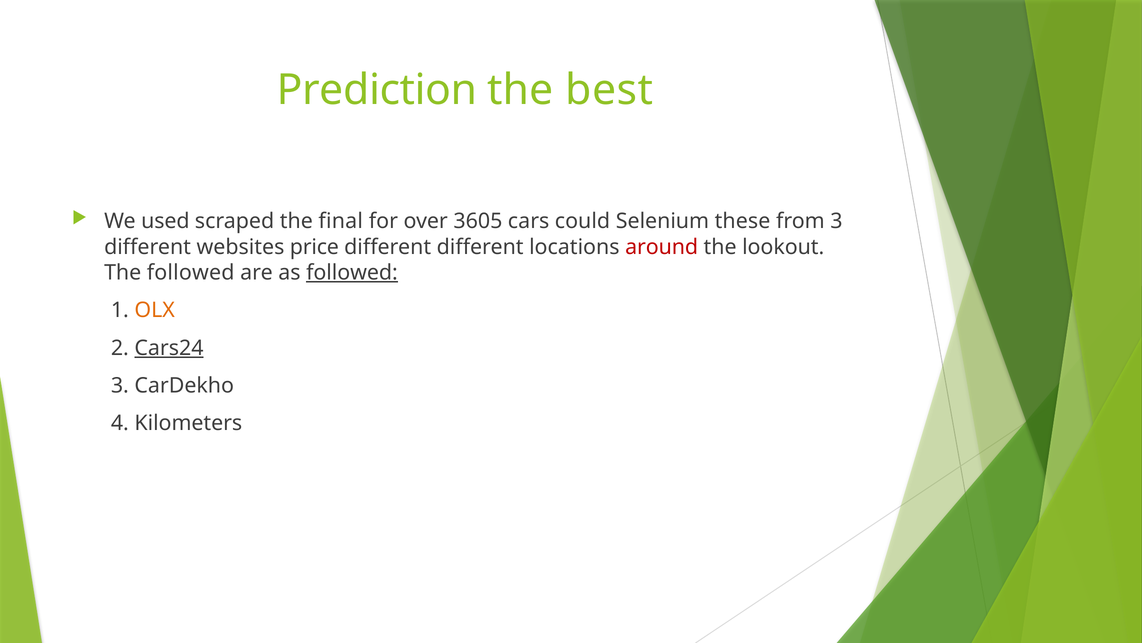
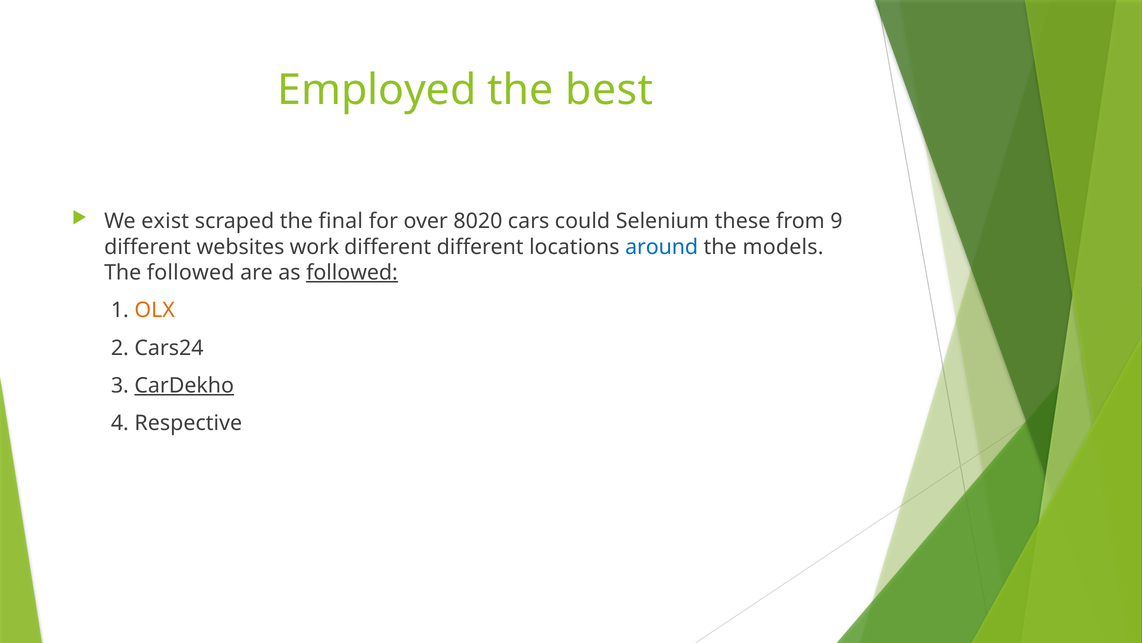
Prediction: Prediction -> Employed
used: used -> exist
3605: 3605 -> 8020
from 3: 3 -> 9
price: price -> work
around colour: red -> blue
lookout: lookout -> models
Cars24 underline: present -> none
CarDekho underline: none -> present
Kilometers: Kilometers -> Respective
